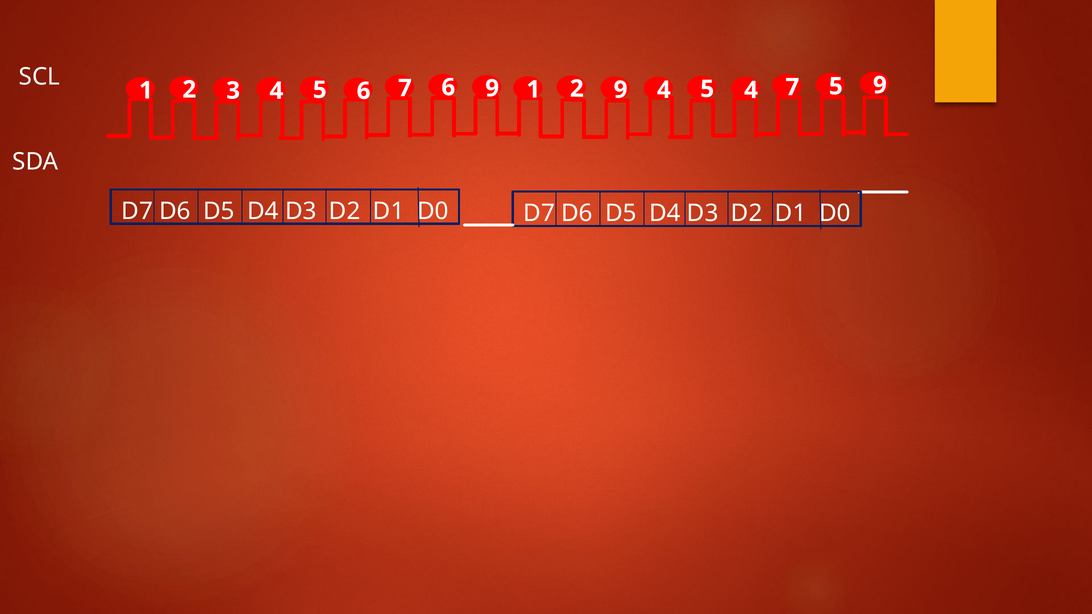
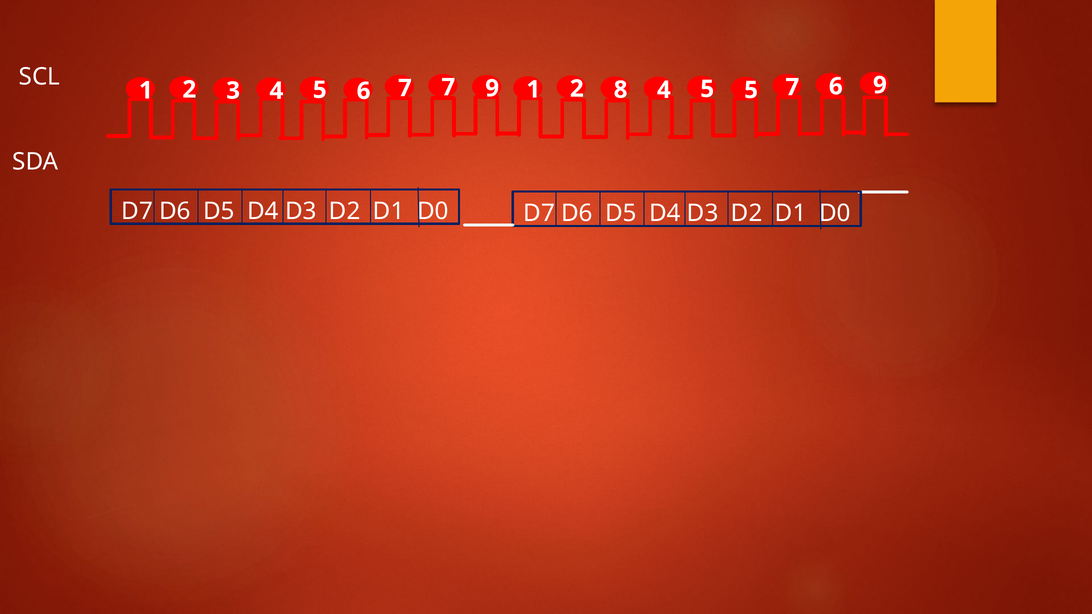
7 6: 6 -> 7
2 9: 9 -> 8
5 4: 4 -> 5
7 5: 5 -> 6
